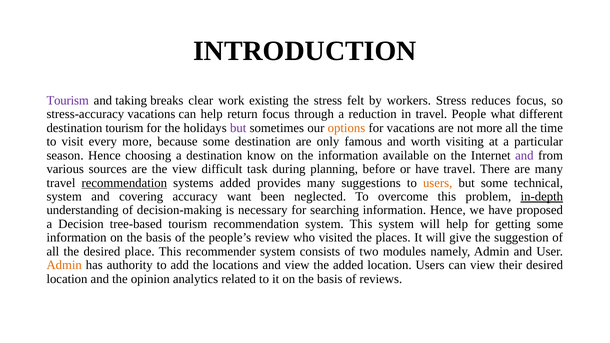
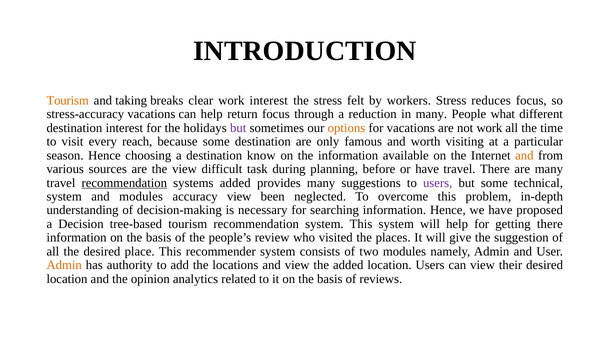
Tourism at (68, 100) colour: purple -> orange
work existing: existing -> interest
in travel: travel -> many
destination tourism: tourism -> interest
not more: more -> work
every more: more -> reach
and at (524, 155) colour: purple -> orange
users at (438, 183) colour: orange -> purple
and covering: covering -> modules
accuracy want: want -> view
in-depth underline: present -> none
getting some: some -> there
